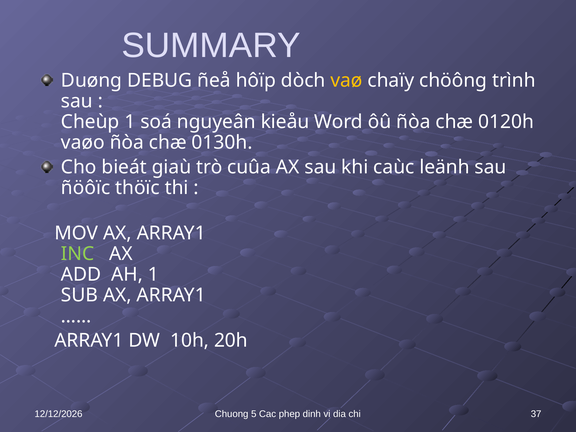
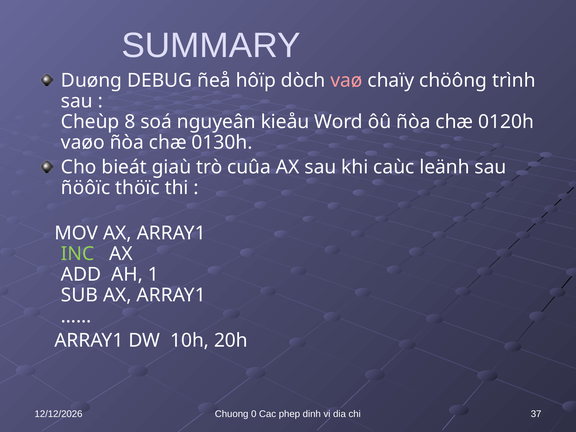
vaø colour: yellow -> pink
Cheùp 1: 1 -> 8
5: 5 -> 0
